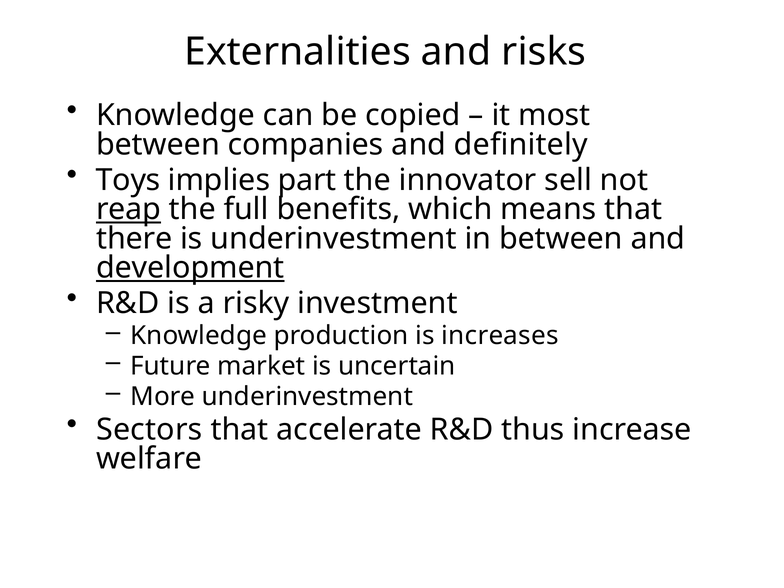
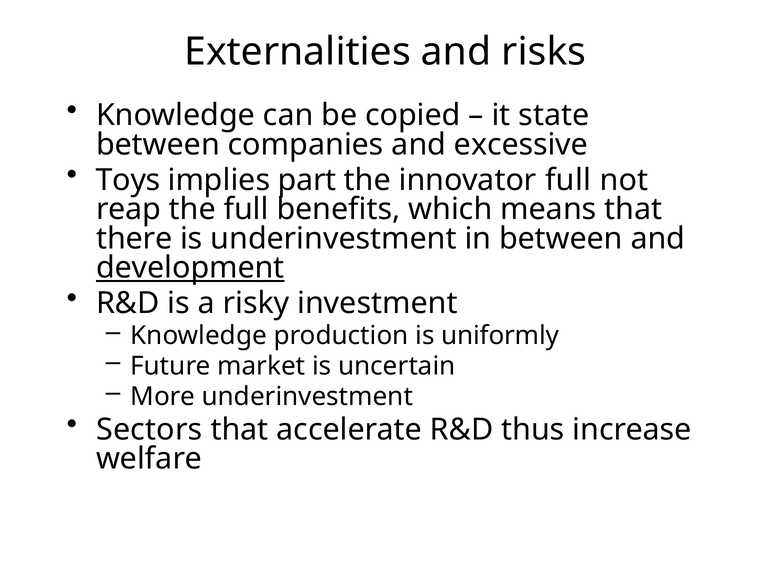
most: most -> state
definitely: definitely -> excessive
innovator sell: sell -> full
reap underline: present -> none
increases: increases -> uniformly
